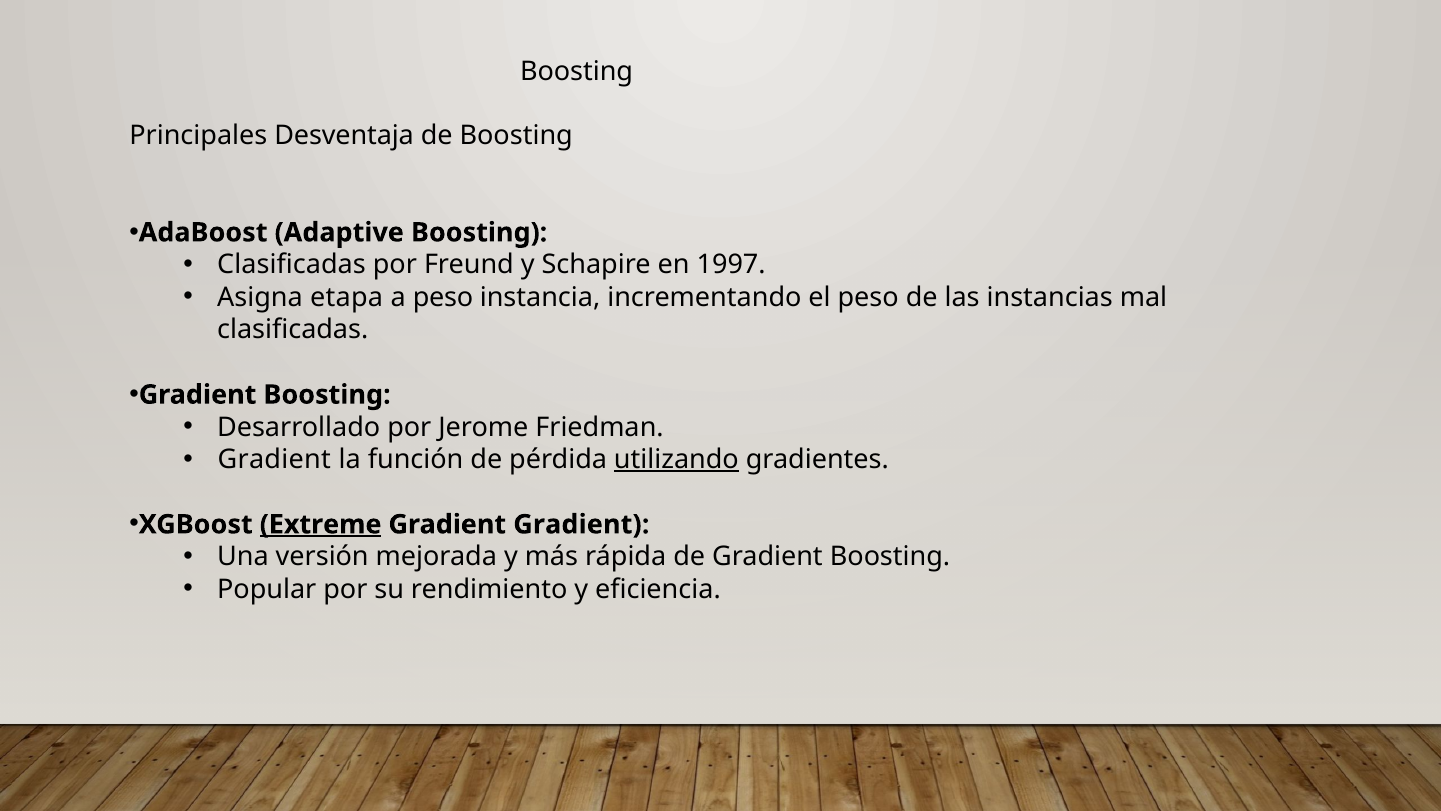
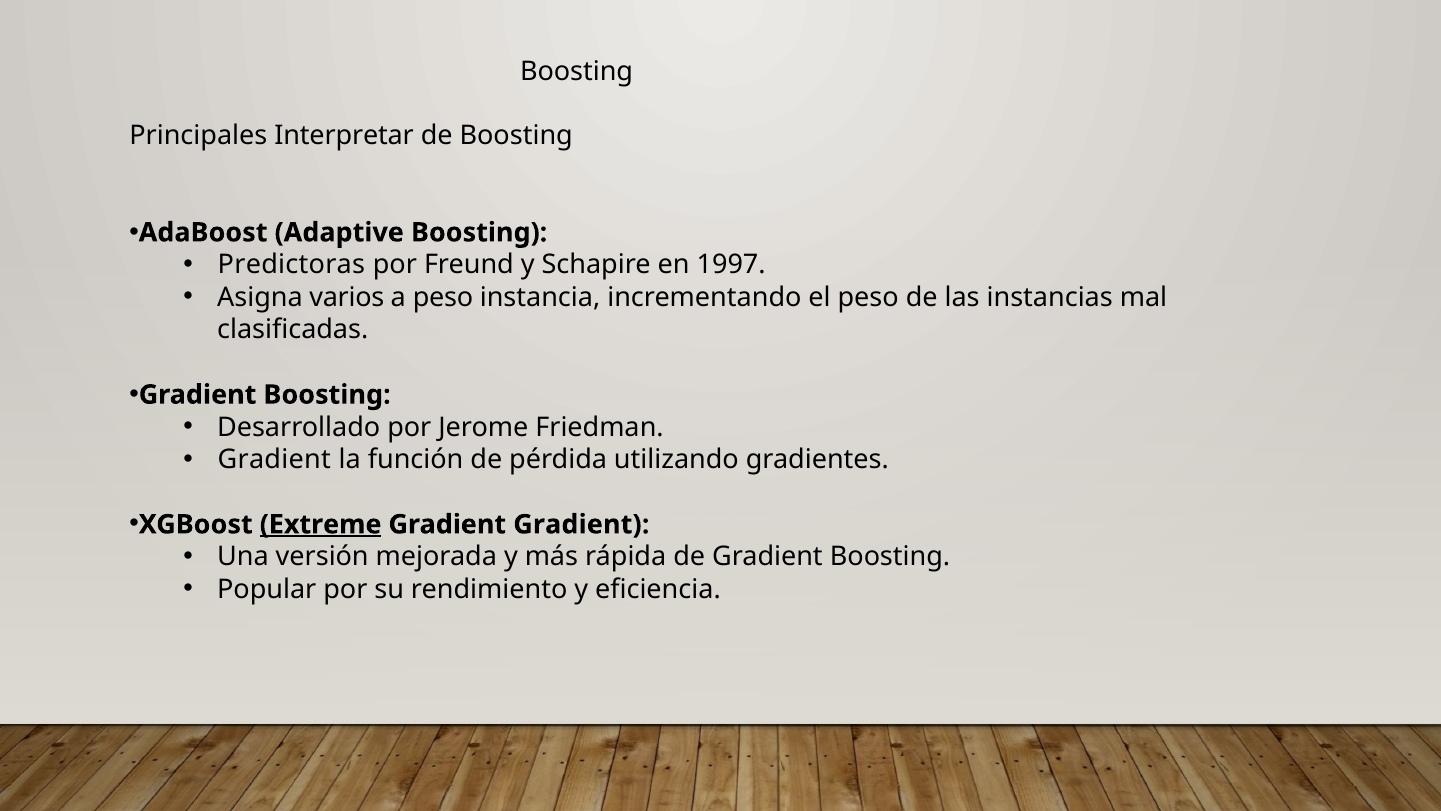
Desventaja: Desventaja -> Interpretar
Clasificadas at (292, 265): Clasificadas -> Predictoras
etapa: etapa -> varios
utilizando underline: present -> none
